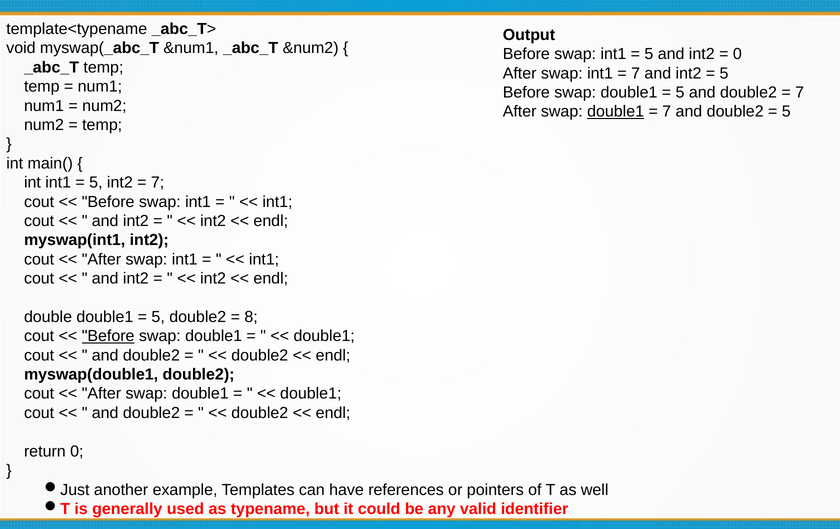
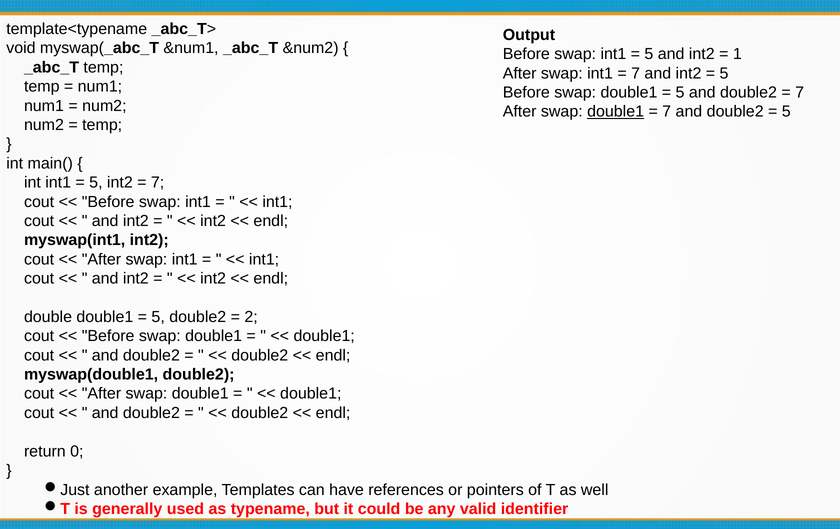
0 at (737, 54): 0 -> 1
8: 8 -> 2
Before at (108, 336) underline: present -> none
